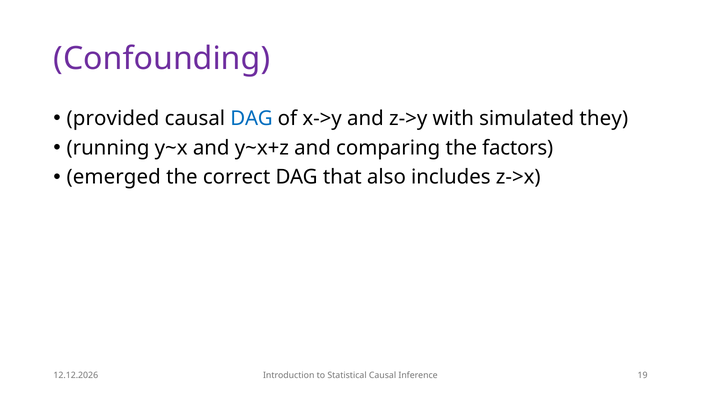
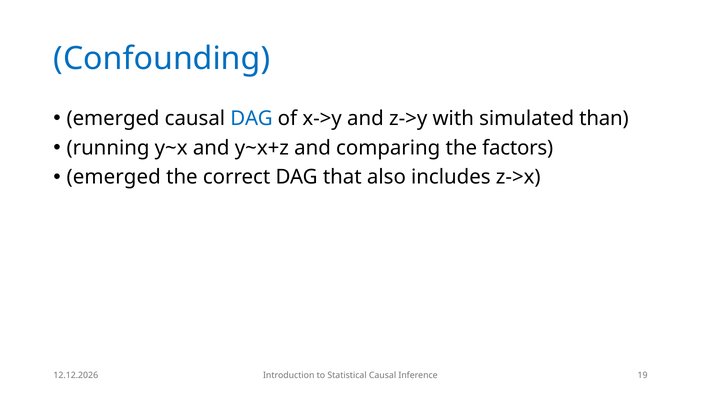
Confounding colour: purple -> blue
provided at (113, 119): provided -> emerged
they: they -> than
